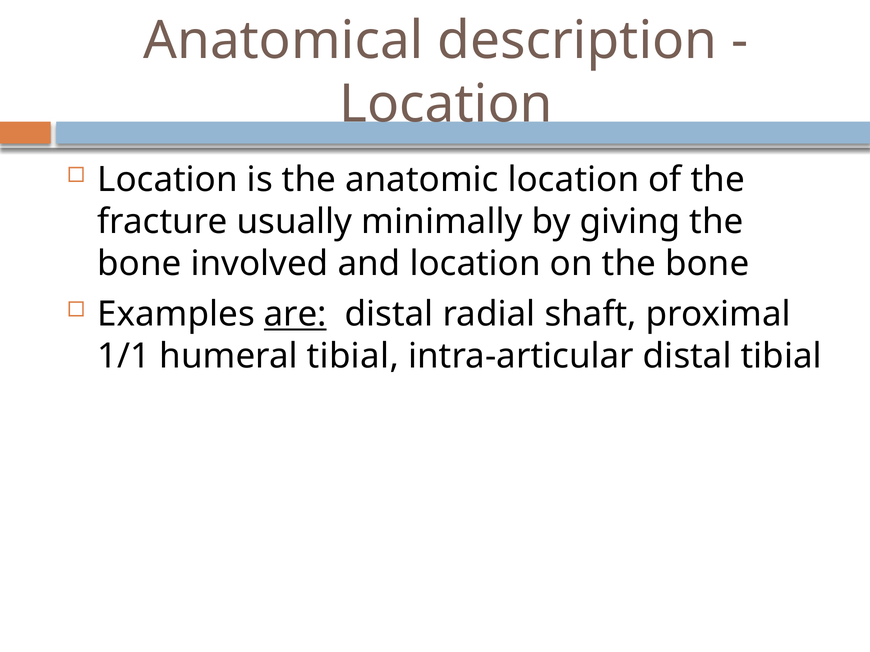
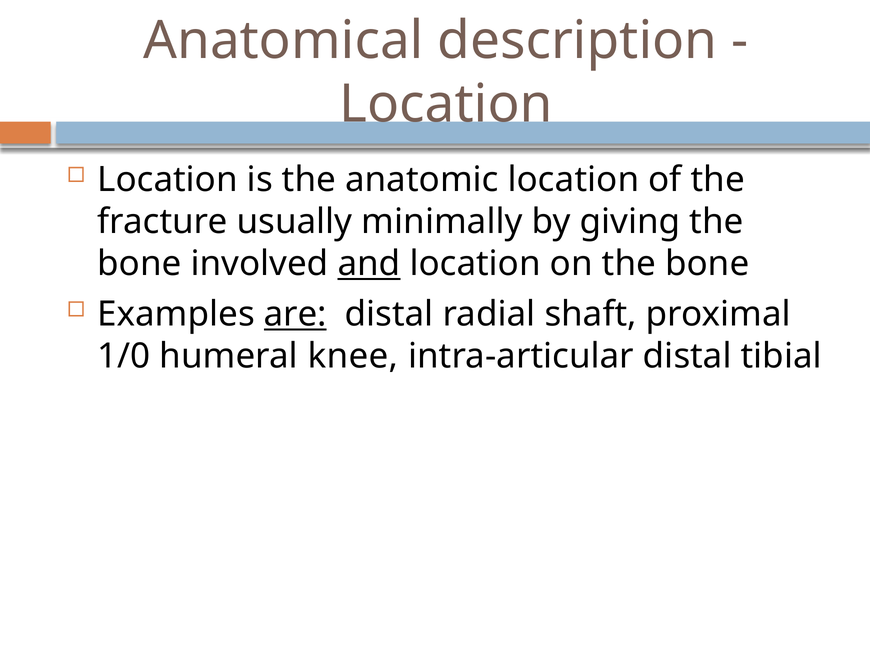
and underline: none -> present
1/1: 1/1 -> 1/0
humeral tibial: tibial -> knee
